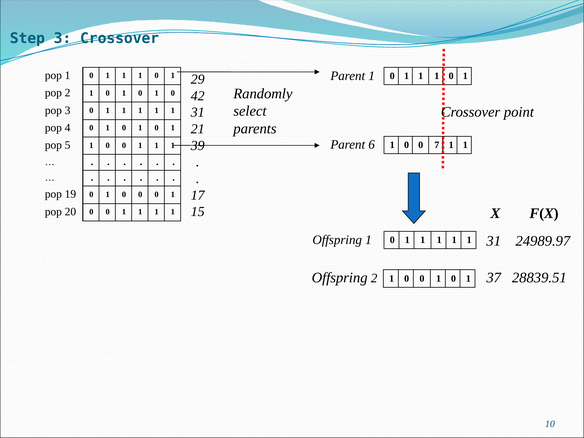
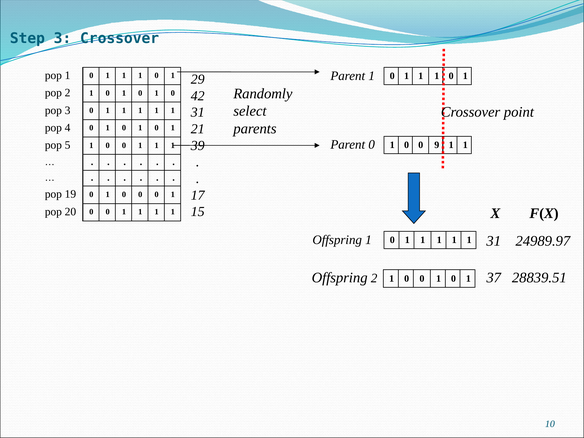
Parent 6: 6 -> 0
7: 7 -> 9
